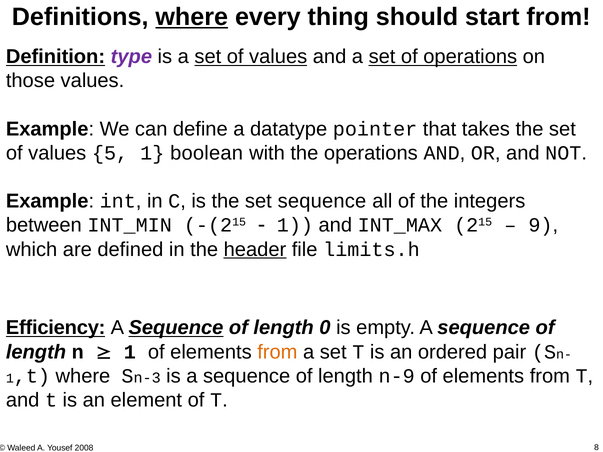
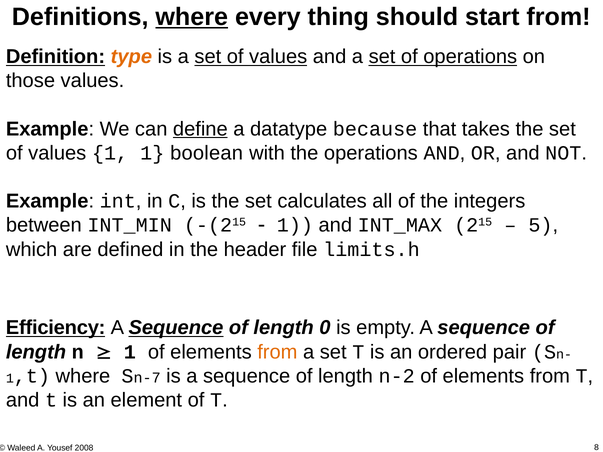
type colour: purple -> orange
define underline: none -> present
pointer: pointer -> because
values 5: 5 -> 1
set sequence: sequence -> calculates
9: 9 -> 5
header underline: present -> none
n-3: n-3 -> n-7
n-9: n-9 -> n-2
